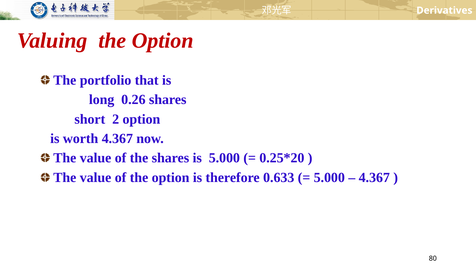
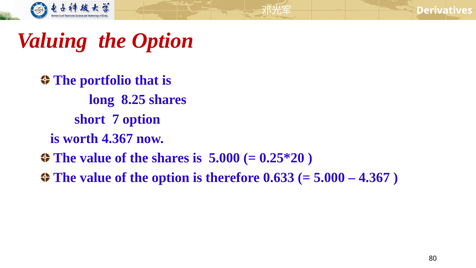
0.26: 0.26 -> 8.25
2: 2 -> 7
